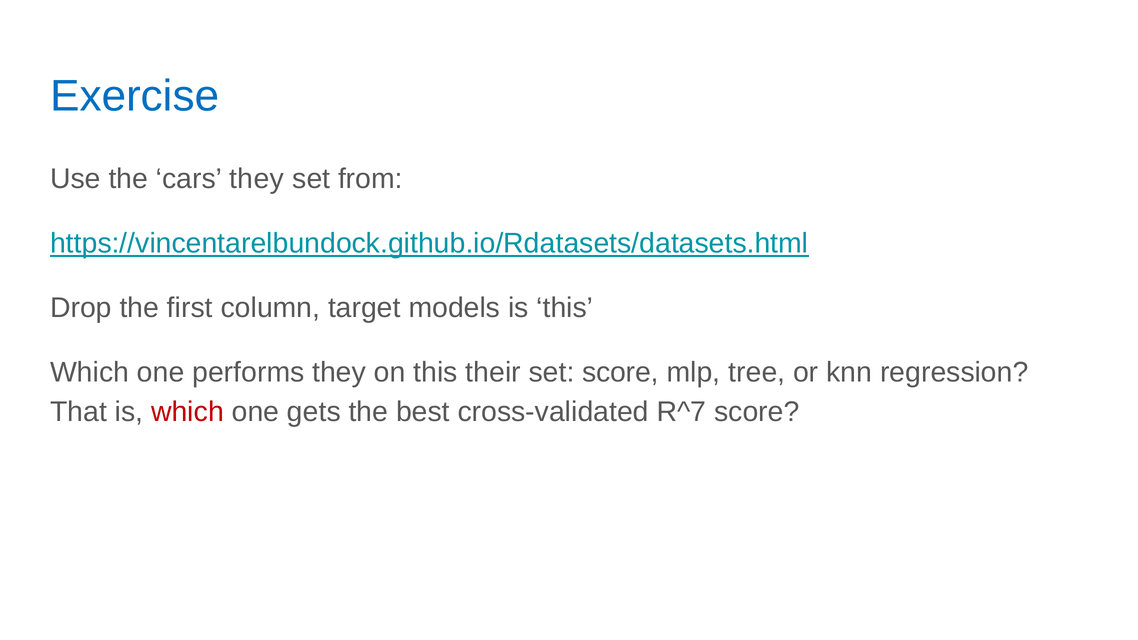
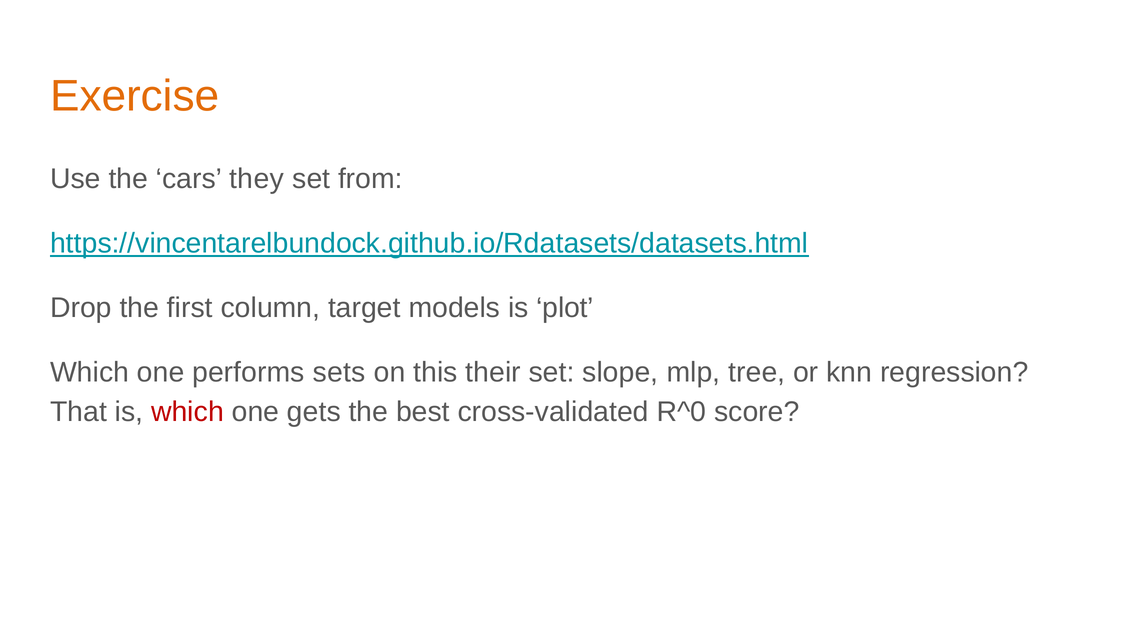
Exercise colour: blue -> orange
is this: this -> plot
performs they: they -> sets
set score: score -> slope
R^7: R^7 -> R^0
